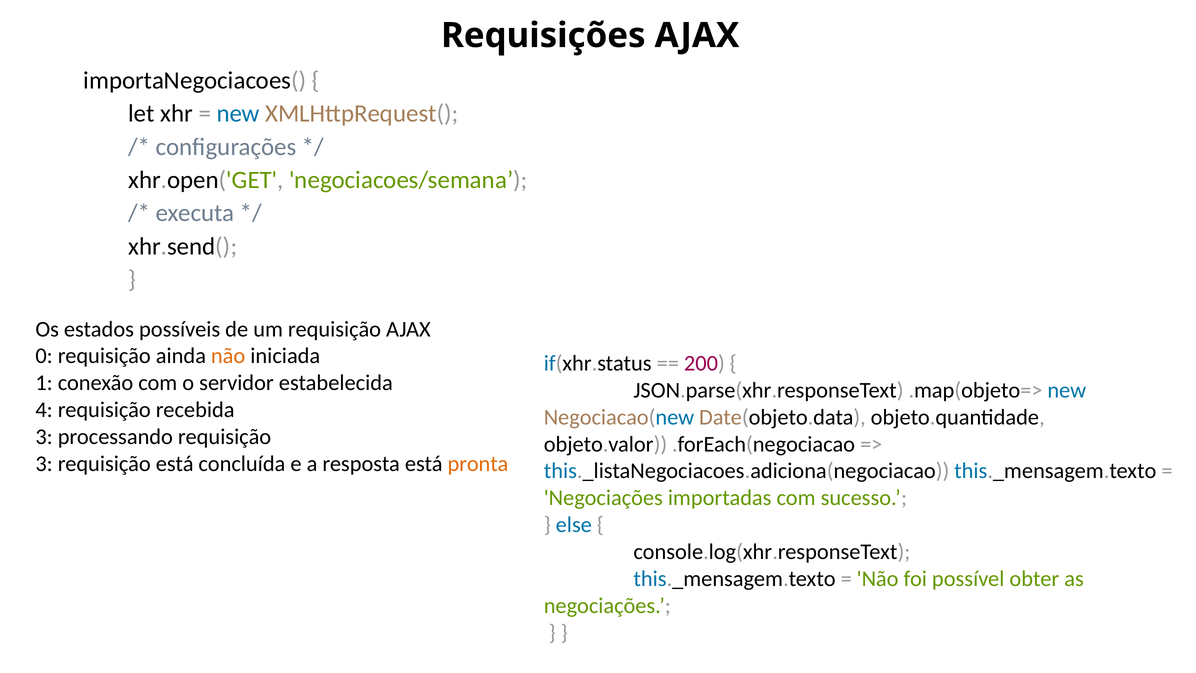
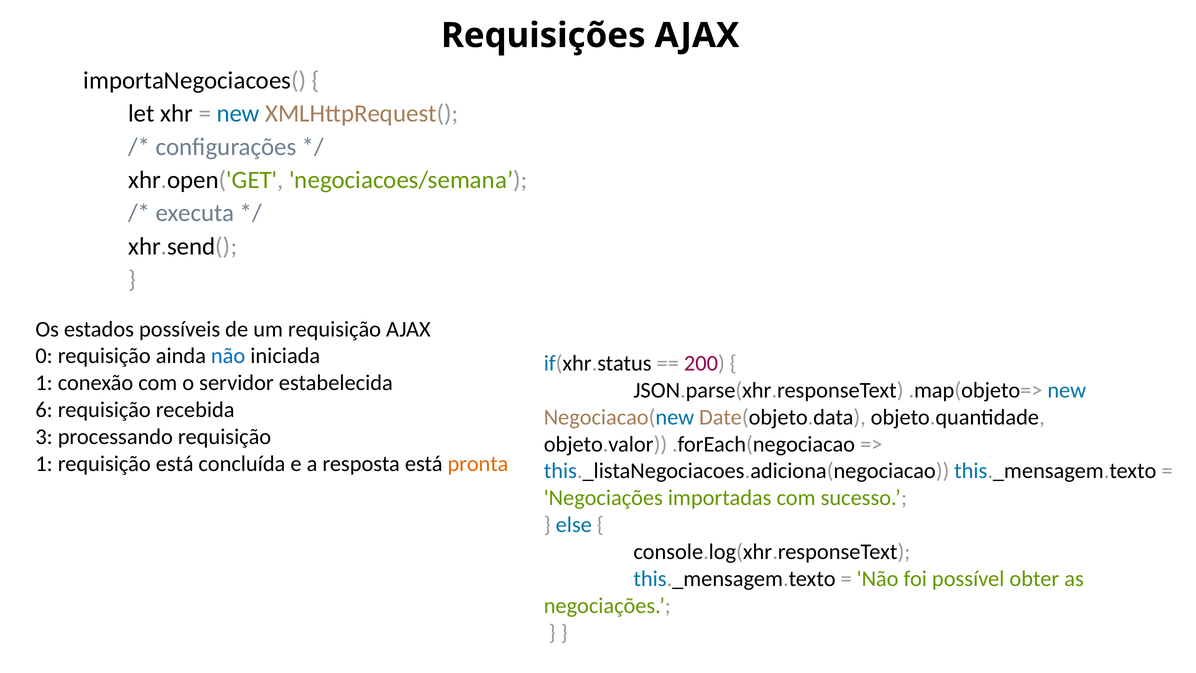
não at (228, 356) colour: orange -> blue
4: 4 -> 6
3 at (44, 464): 3 -> 1
